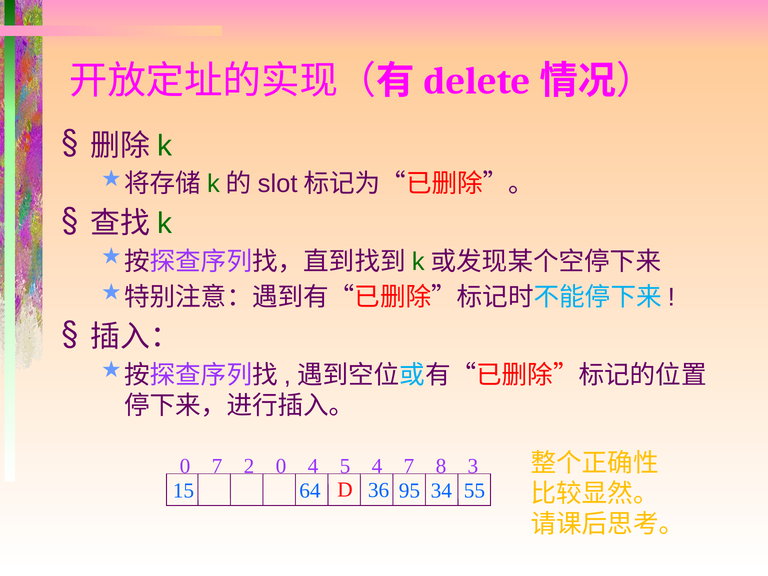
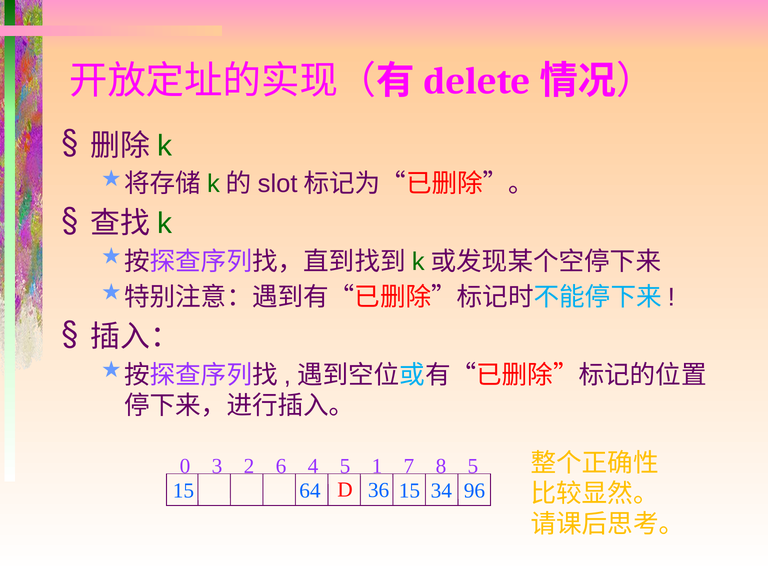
0 7: 7 -> 3
2 0: 0 -> 6
5 4: 4 -> 1
8 3: 3 -> 5
36 95: 95 -> 15
55: 55 -> 96
